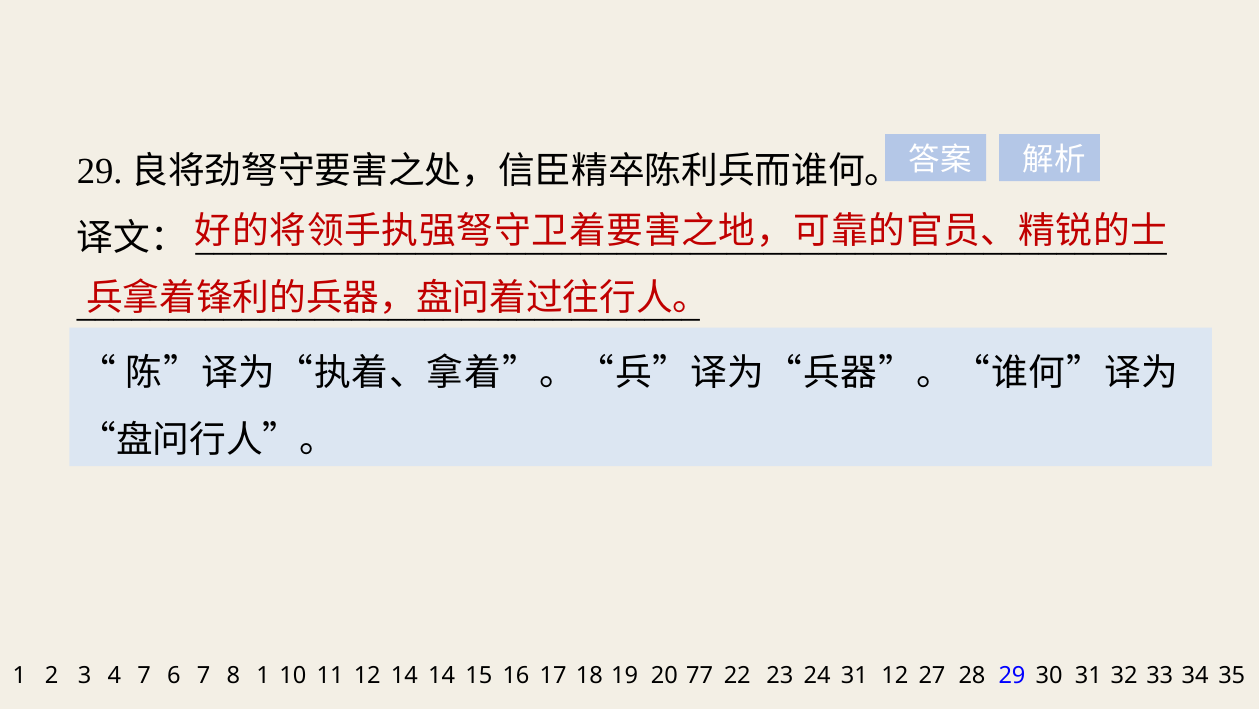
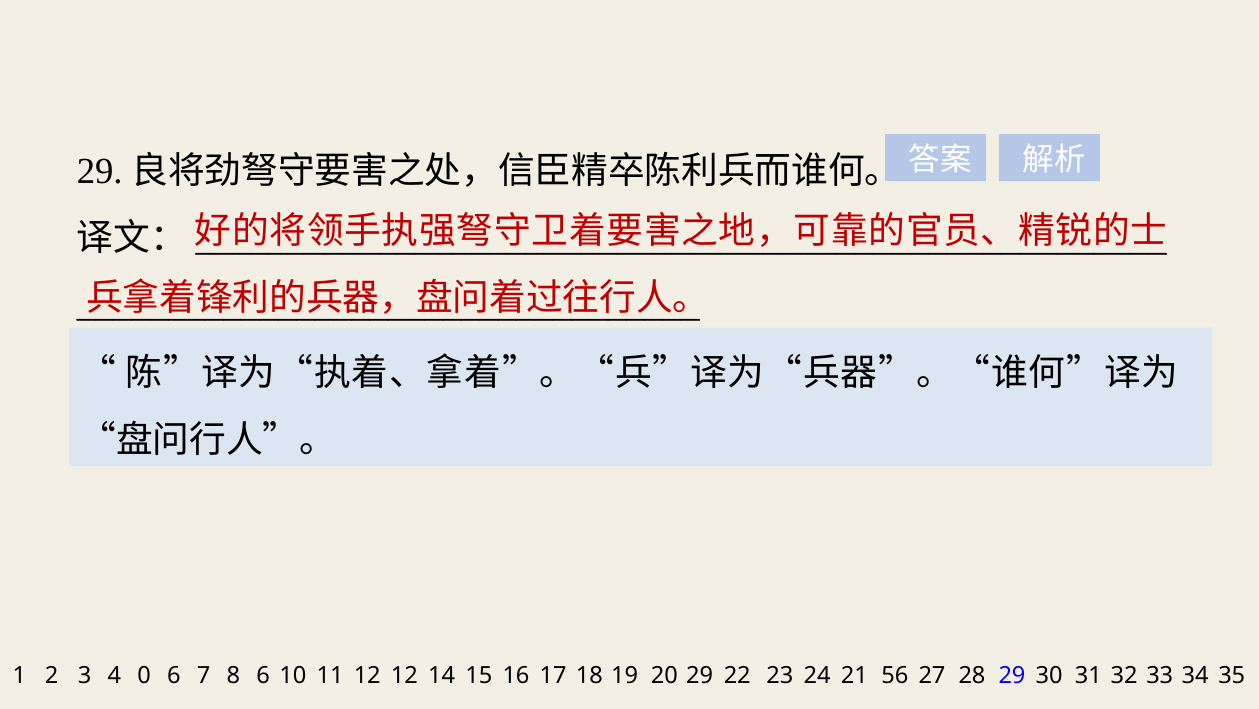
4 7: 7 -> 0
8 1: 1 -> 6
10 14: 14 -> 12
17 77: 77 -> 29
24 31: 31 -> 21
23 12: 12 -> 56
